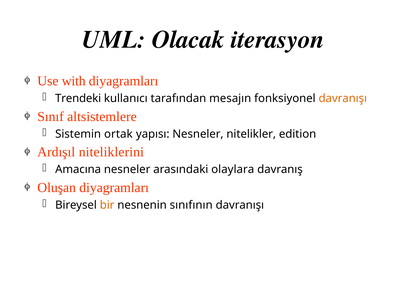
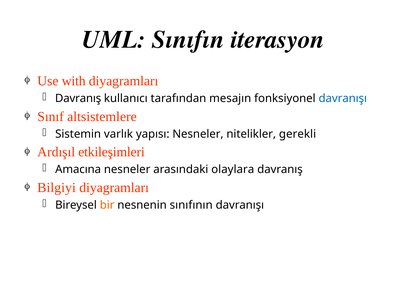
Olacak: Olacak -> Sınıfın
Trendeki at (78, 98): Trendeki -> Davranış
davranışı at (343, 98) colour: orange -> blue
ortak: ortak -> varlık
edition: edition -> gerekli
niteliklerini: niteliklerini -> etkileşimleri
Oluşan: Oluşan -> Bilgiyi
